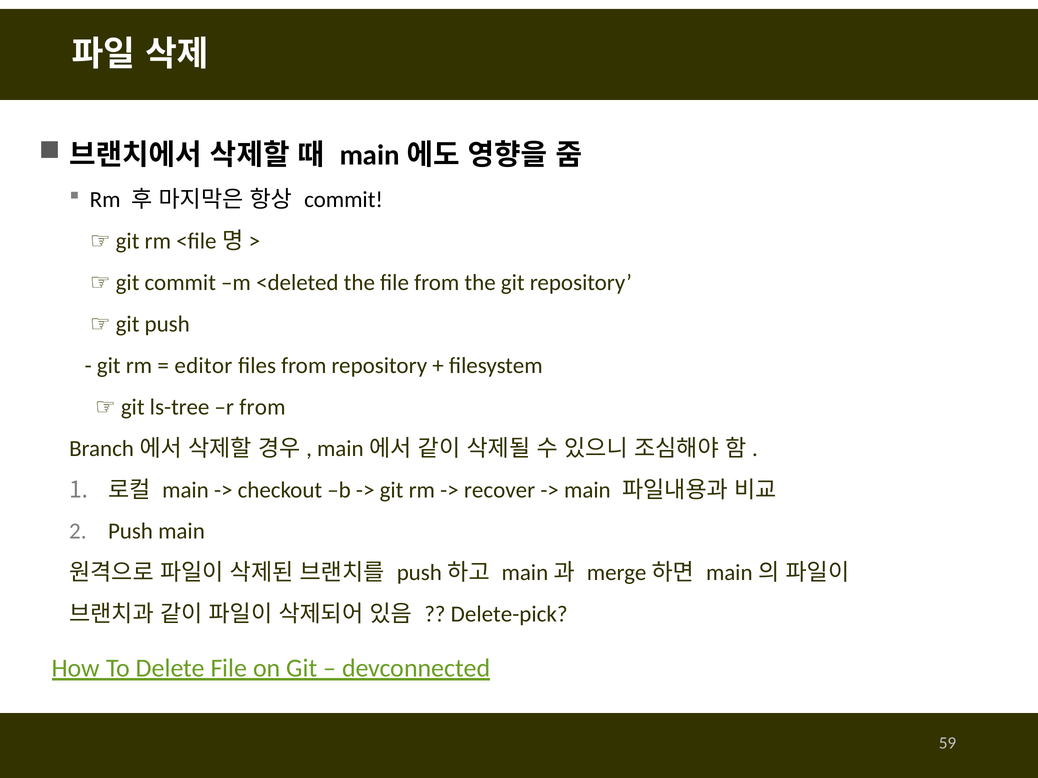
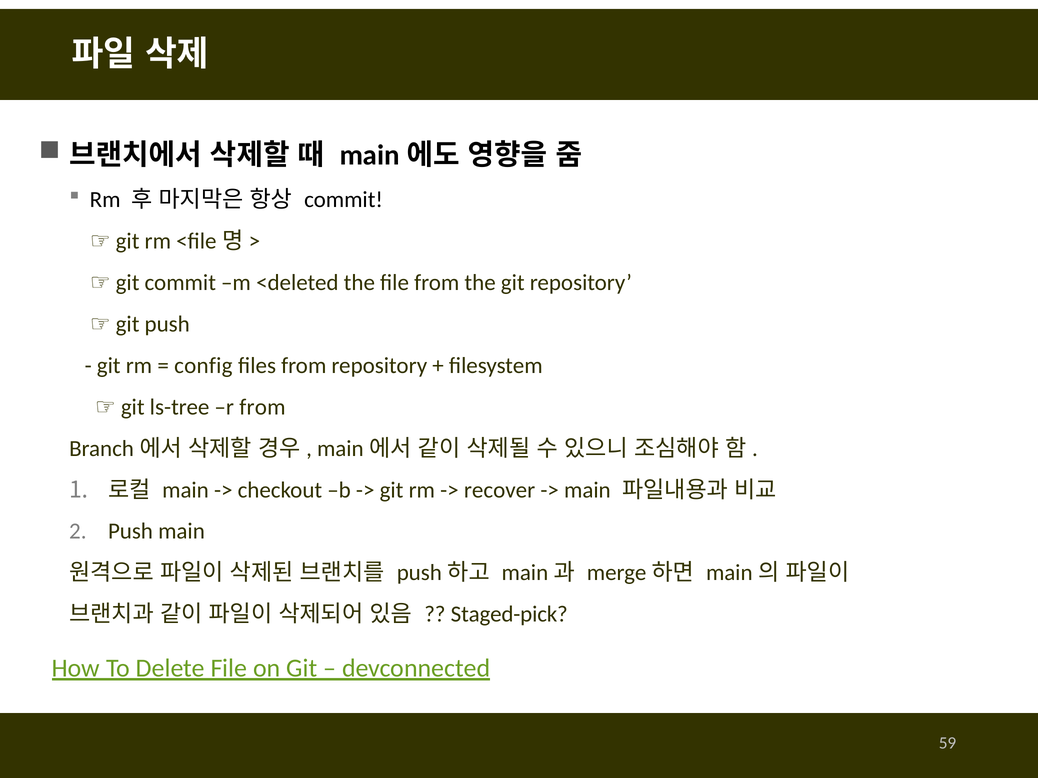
editor: editor -> config
Delete-pick: Delete-pick -> Staged-pick
